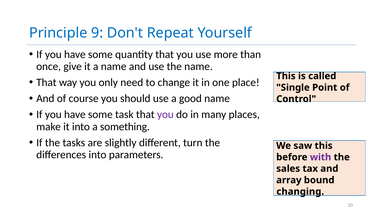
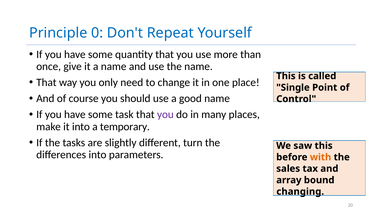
9: 9 -> 0
something: something -> temporary
with colour: purple -> orange
